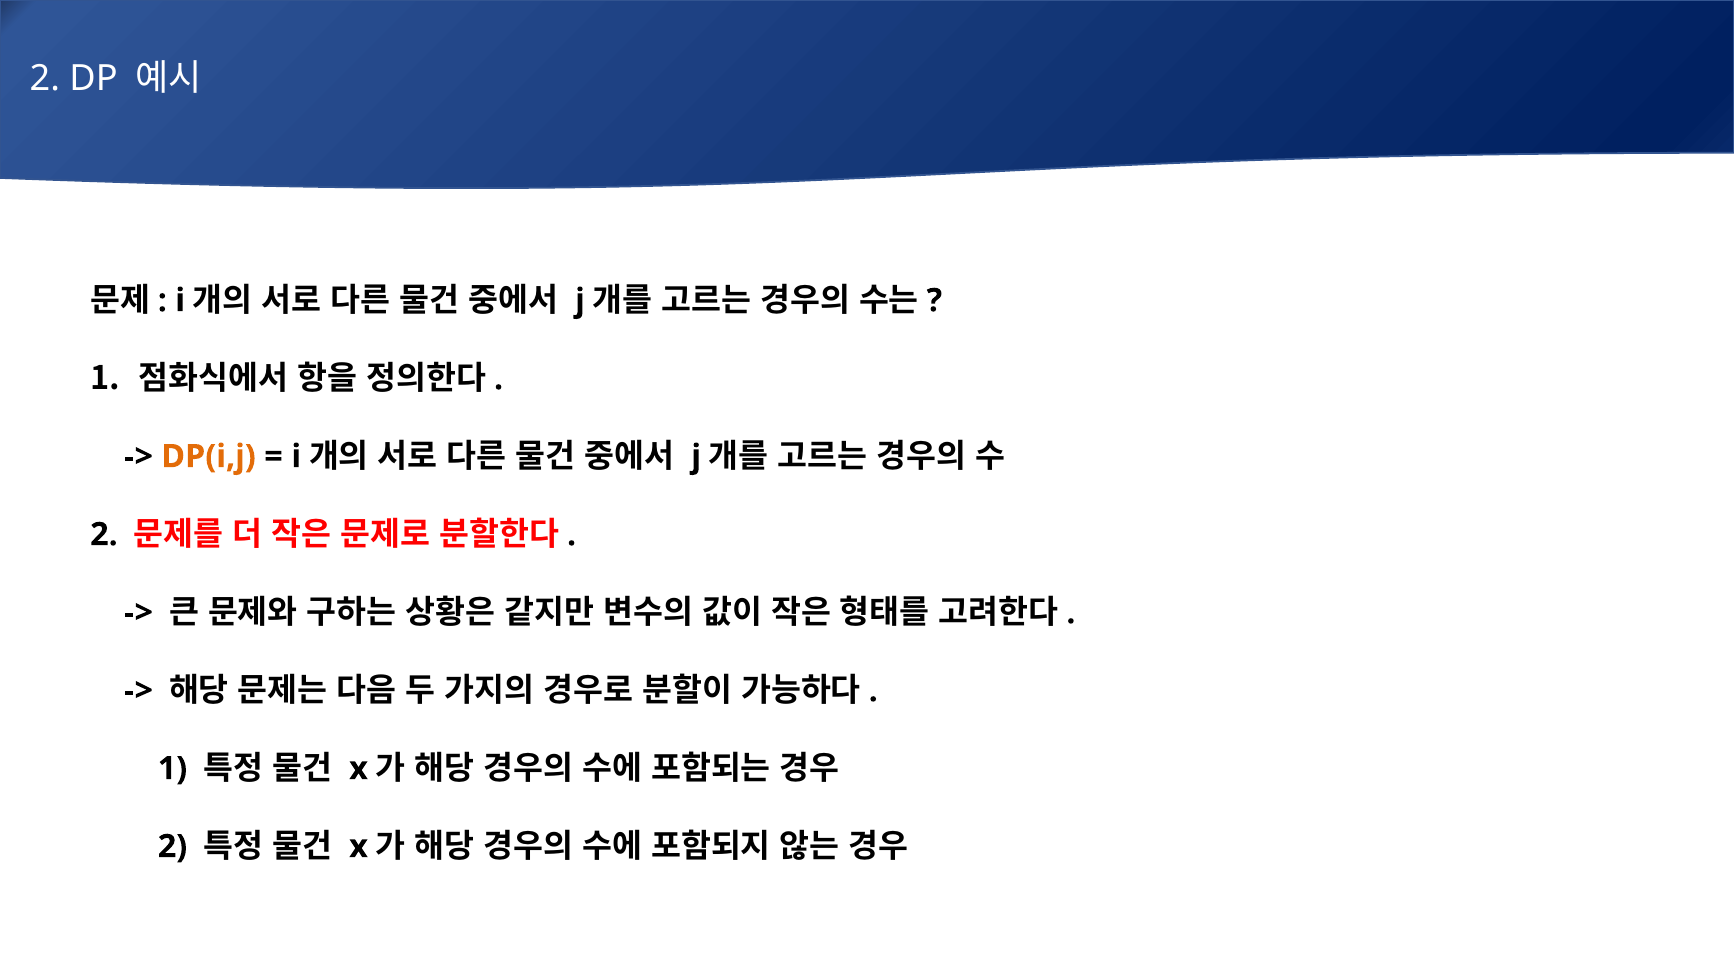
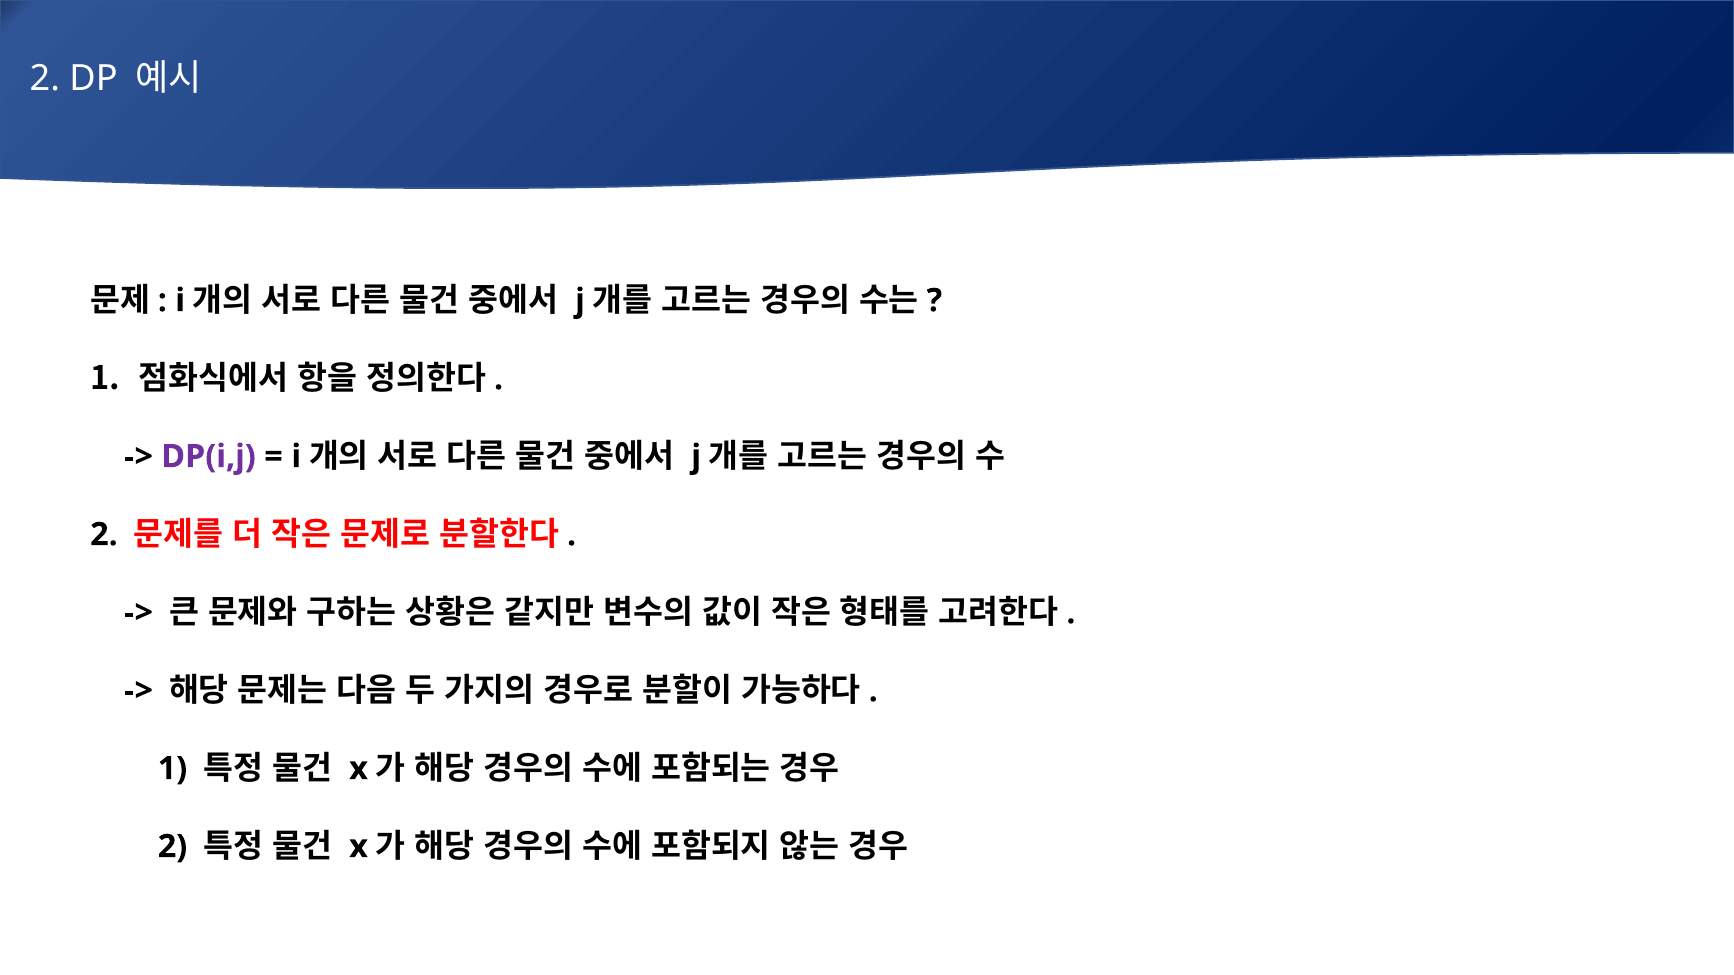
DP(i,j colour: orange -> purple
